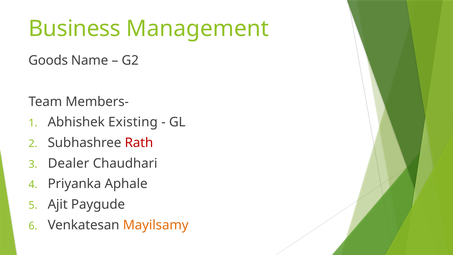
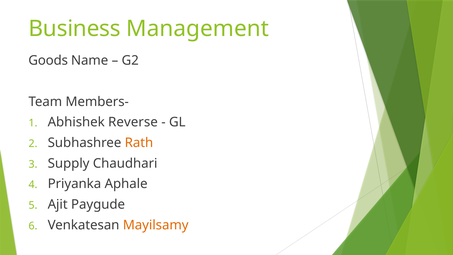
Existing: Existing -> Reverse
Rath colour: red -> orange
Dealer: Dealer -> Supply
